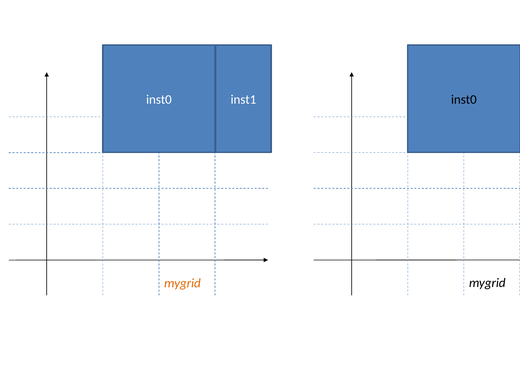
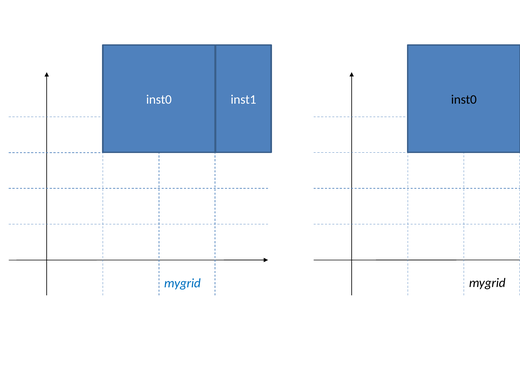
mygrid at (182, 283) colour: orange -> blue
